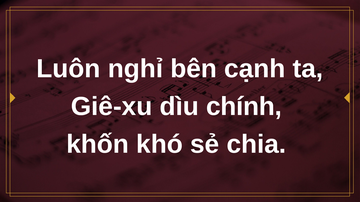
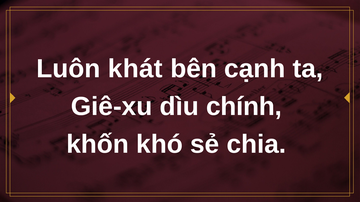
nghỉ: nghỉ -> khát
